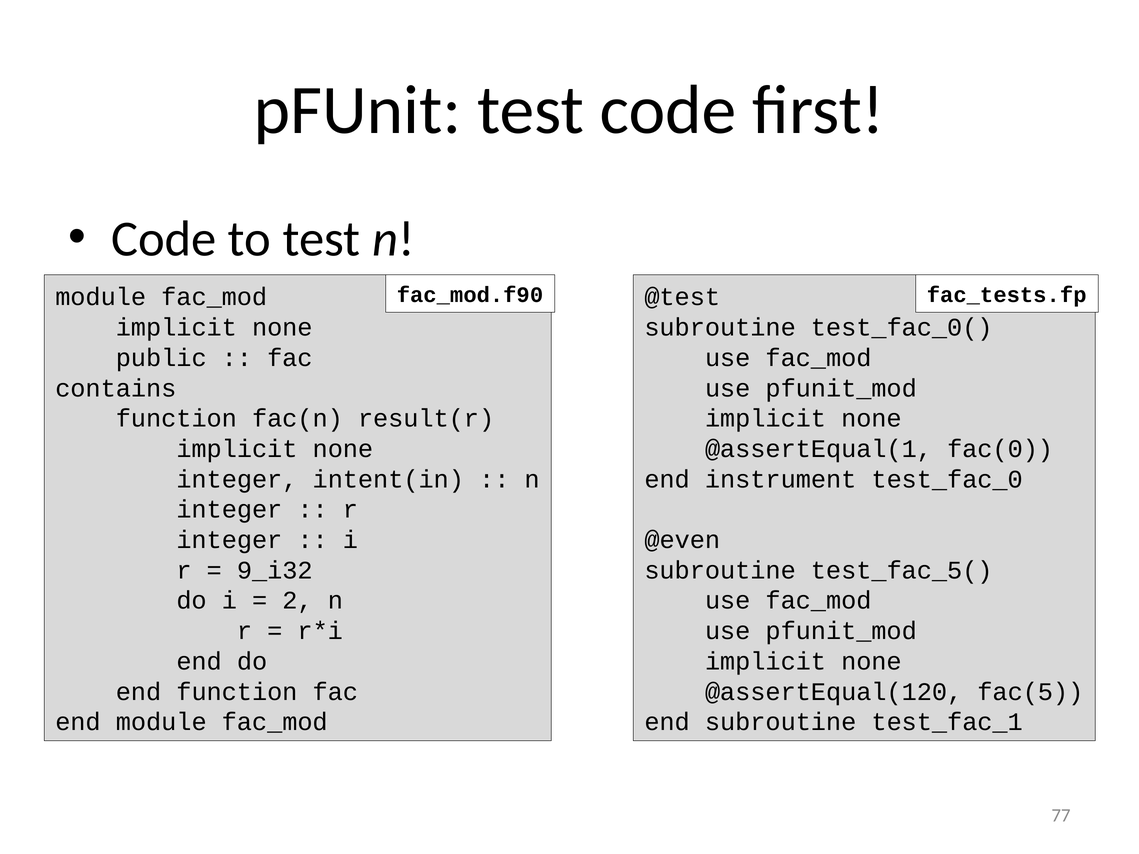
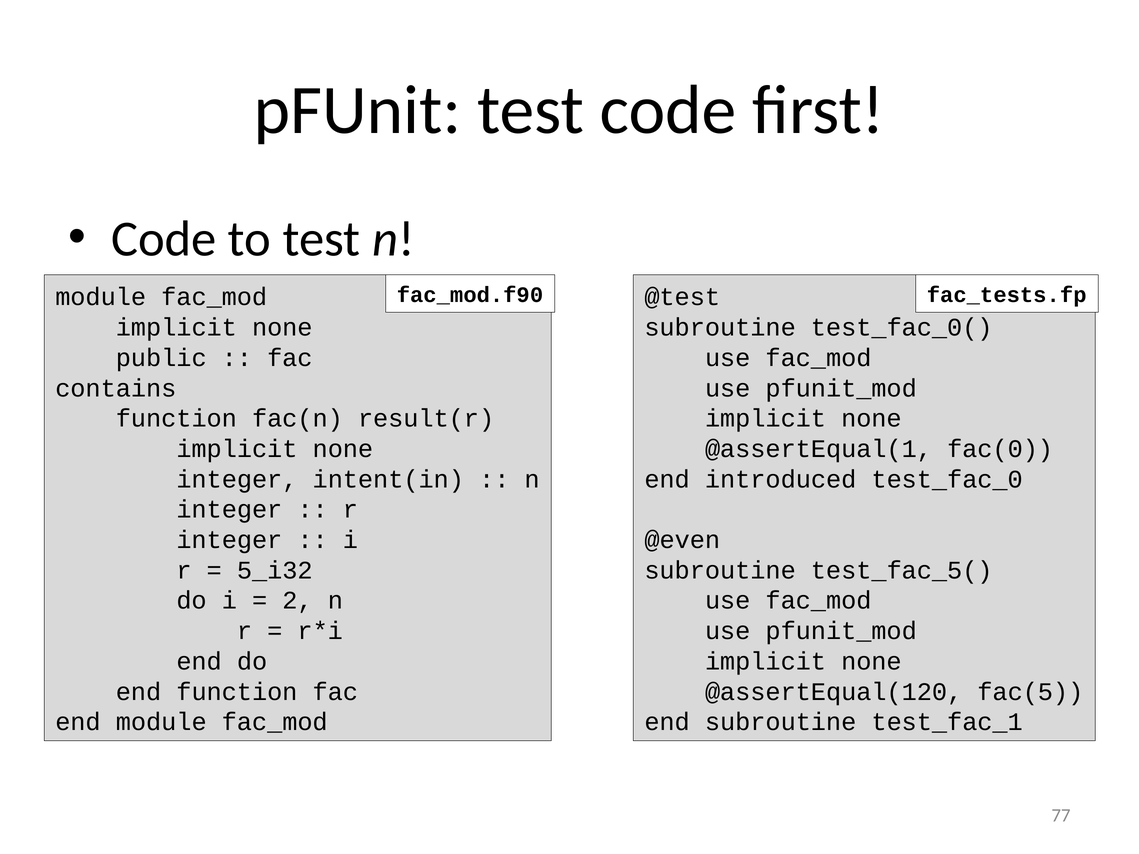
instrument: instrument -> introduced
9_i32: 9_i32 -> 5_i32
